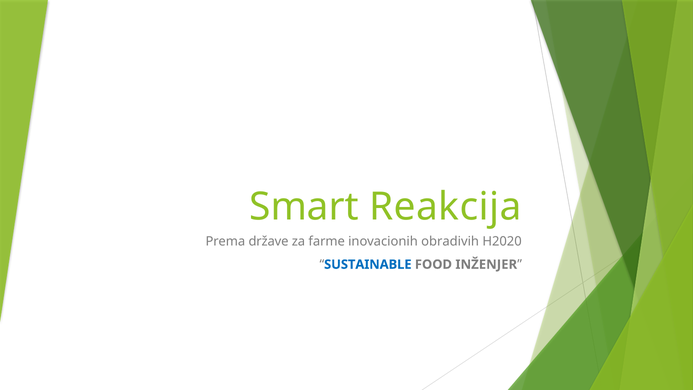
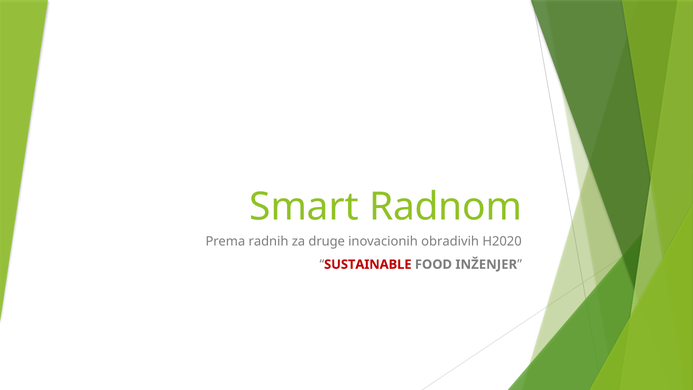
Reakcija: Reakcija -> Radnom
države: države -> radnih
farme: farme -> druge
SUSTAINABLE colour: blue -> red
